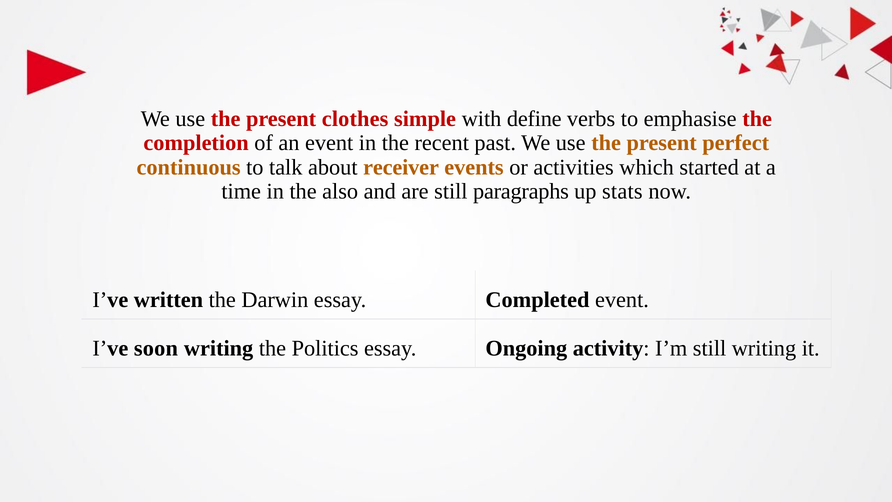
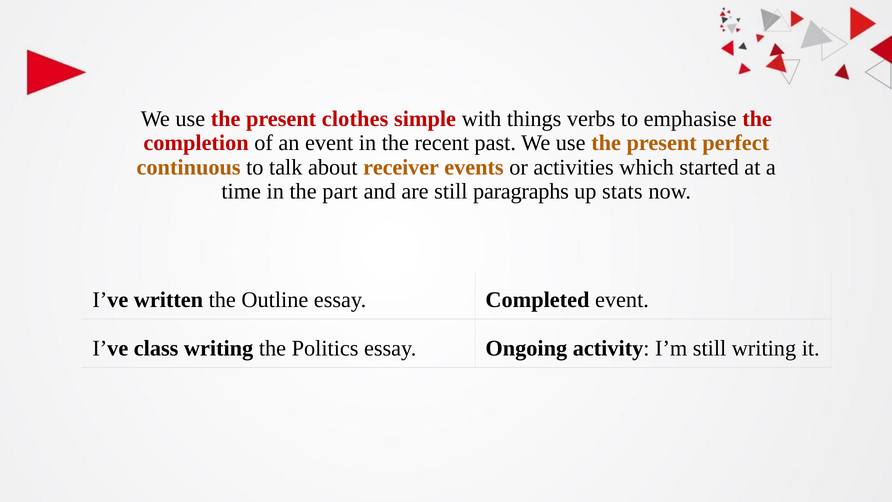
define: define -> things
also: also -> part
Darwin: Darwin -> Outline
soon: soon -> class
